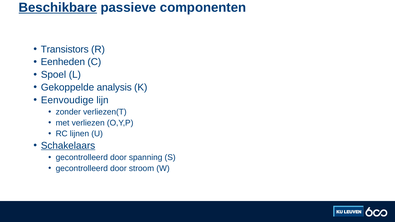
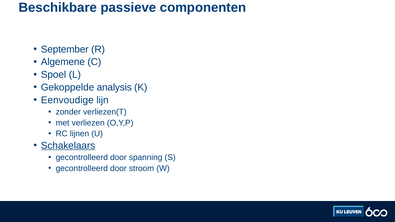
Beschikbare underline: present -> none
Transistors: Transistors -> September
Eenheden: Eenheden -> Algemene
